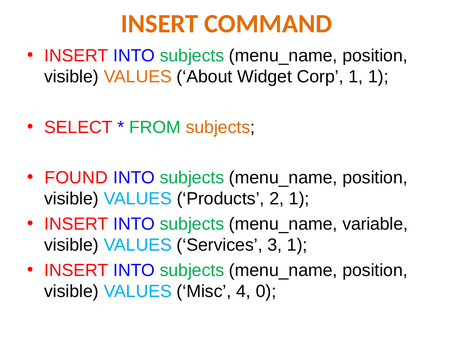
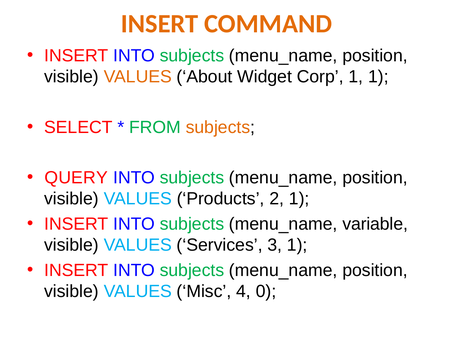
FOUND: FOUND -> QUERY
